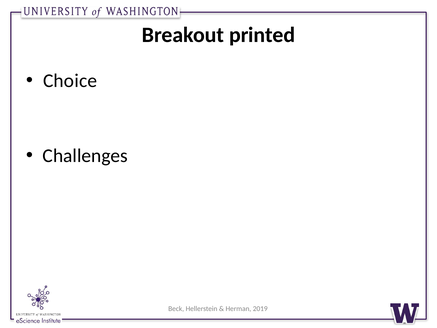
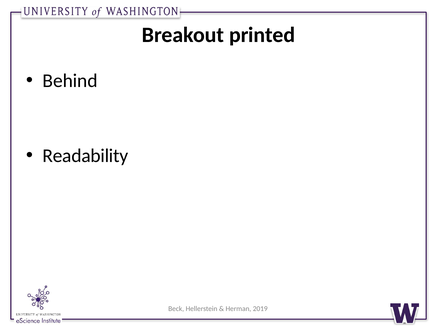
Choice: Choice -> Behind
Challenges: Challenges -> Readability
